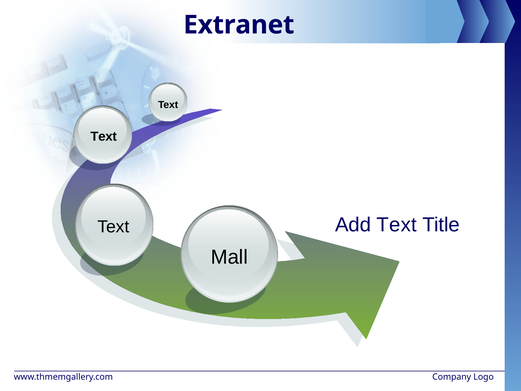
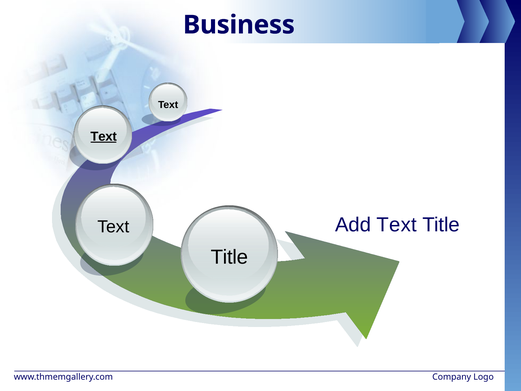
Extranet: Extranet -> Business
Text at (104, 136) underline: none -> present
Mall at (229, 257): Mall -> Title
